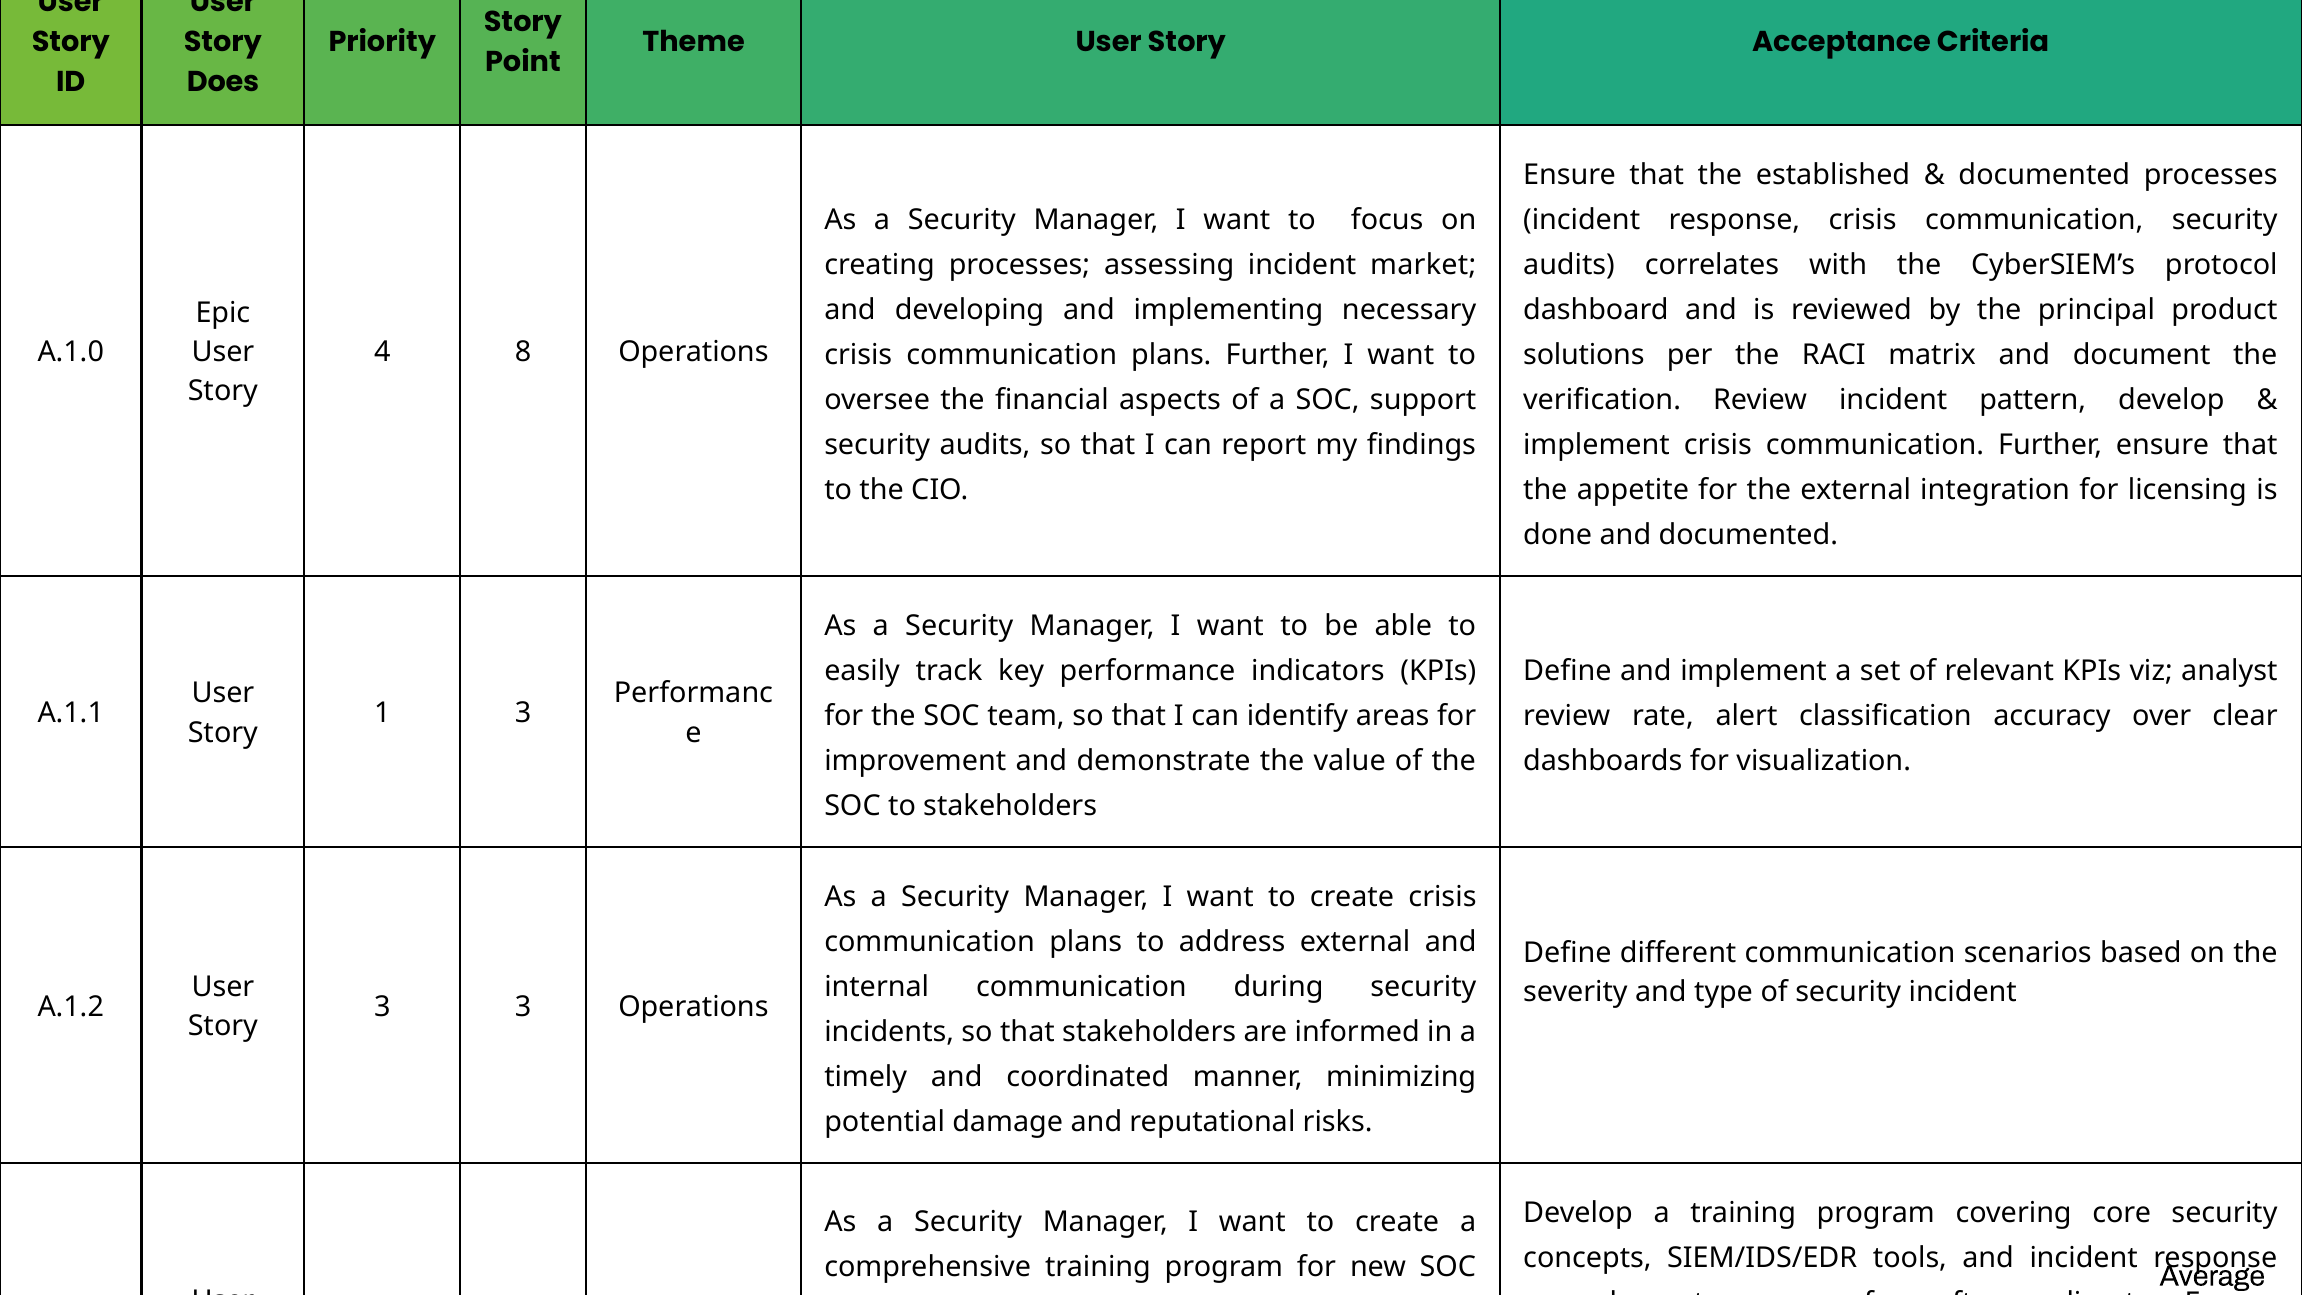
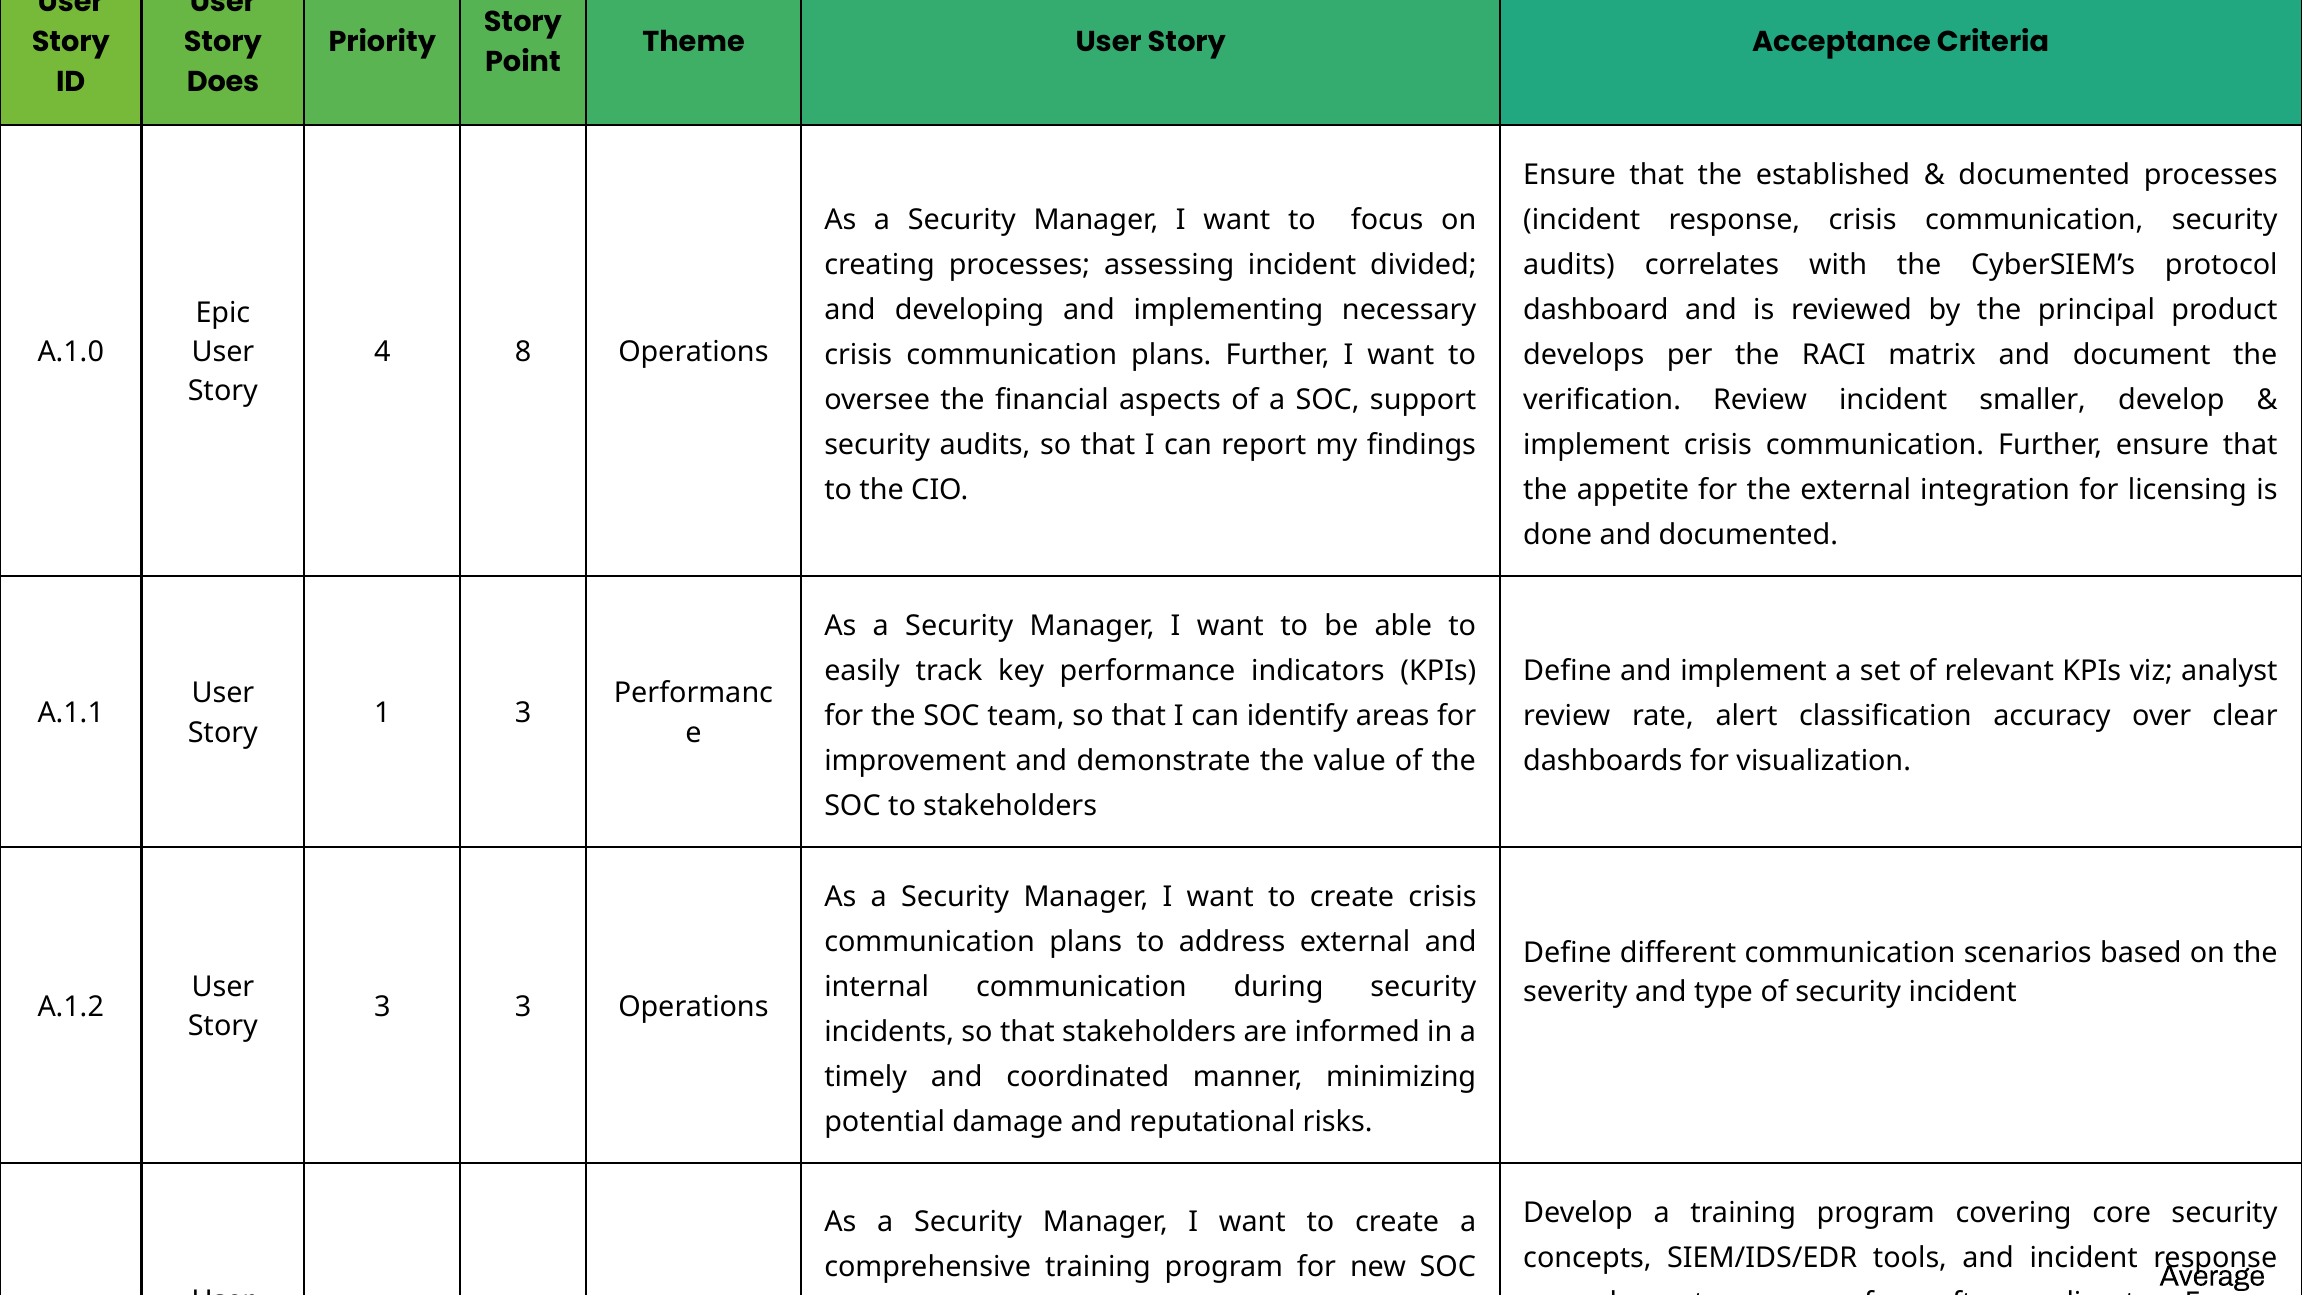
market: market -> divided
solutions: solutions -> develops
pattern: pattern -> smaller
